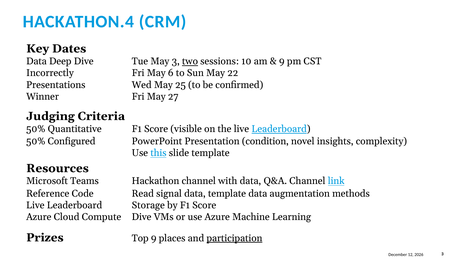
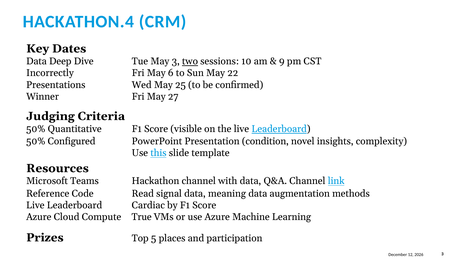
data template: template -> meaning
Storage: Storage -> Cardiac
Compute Dive: Dive -> True
Top 9: 9 -> 5
participation underline: present -> none
